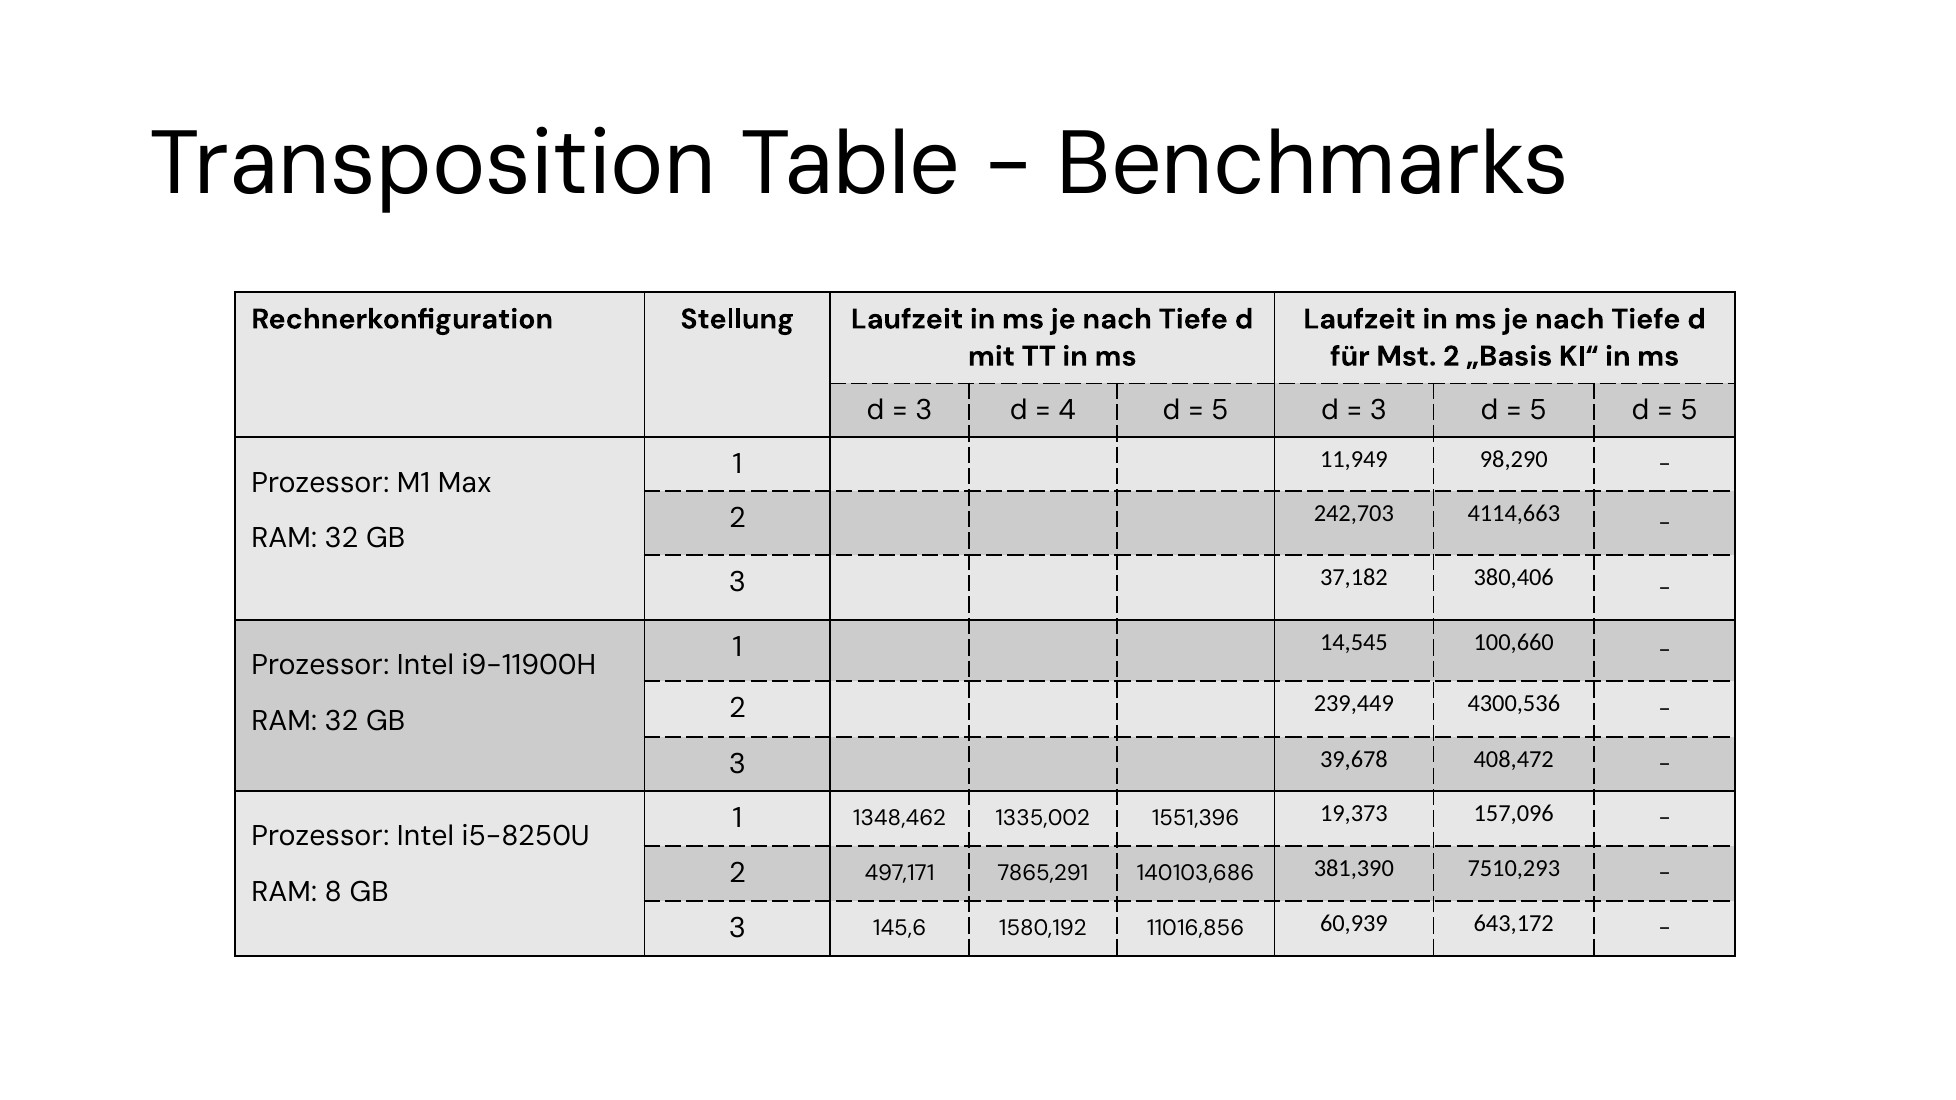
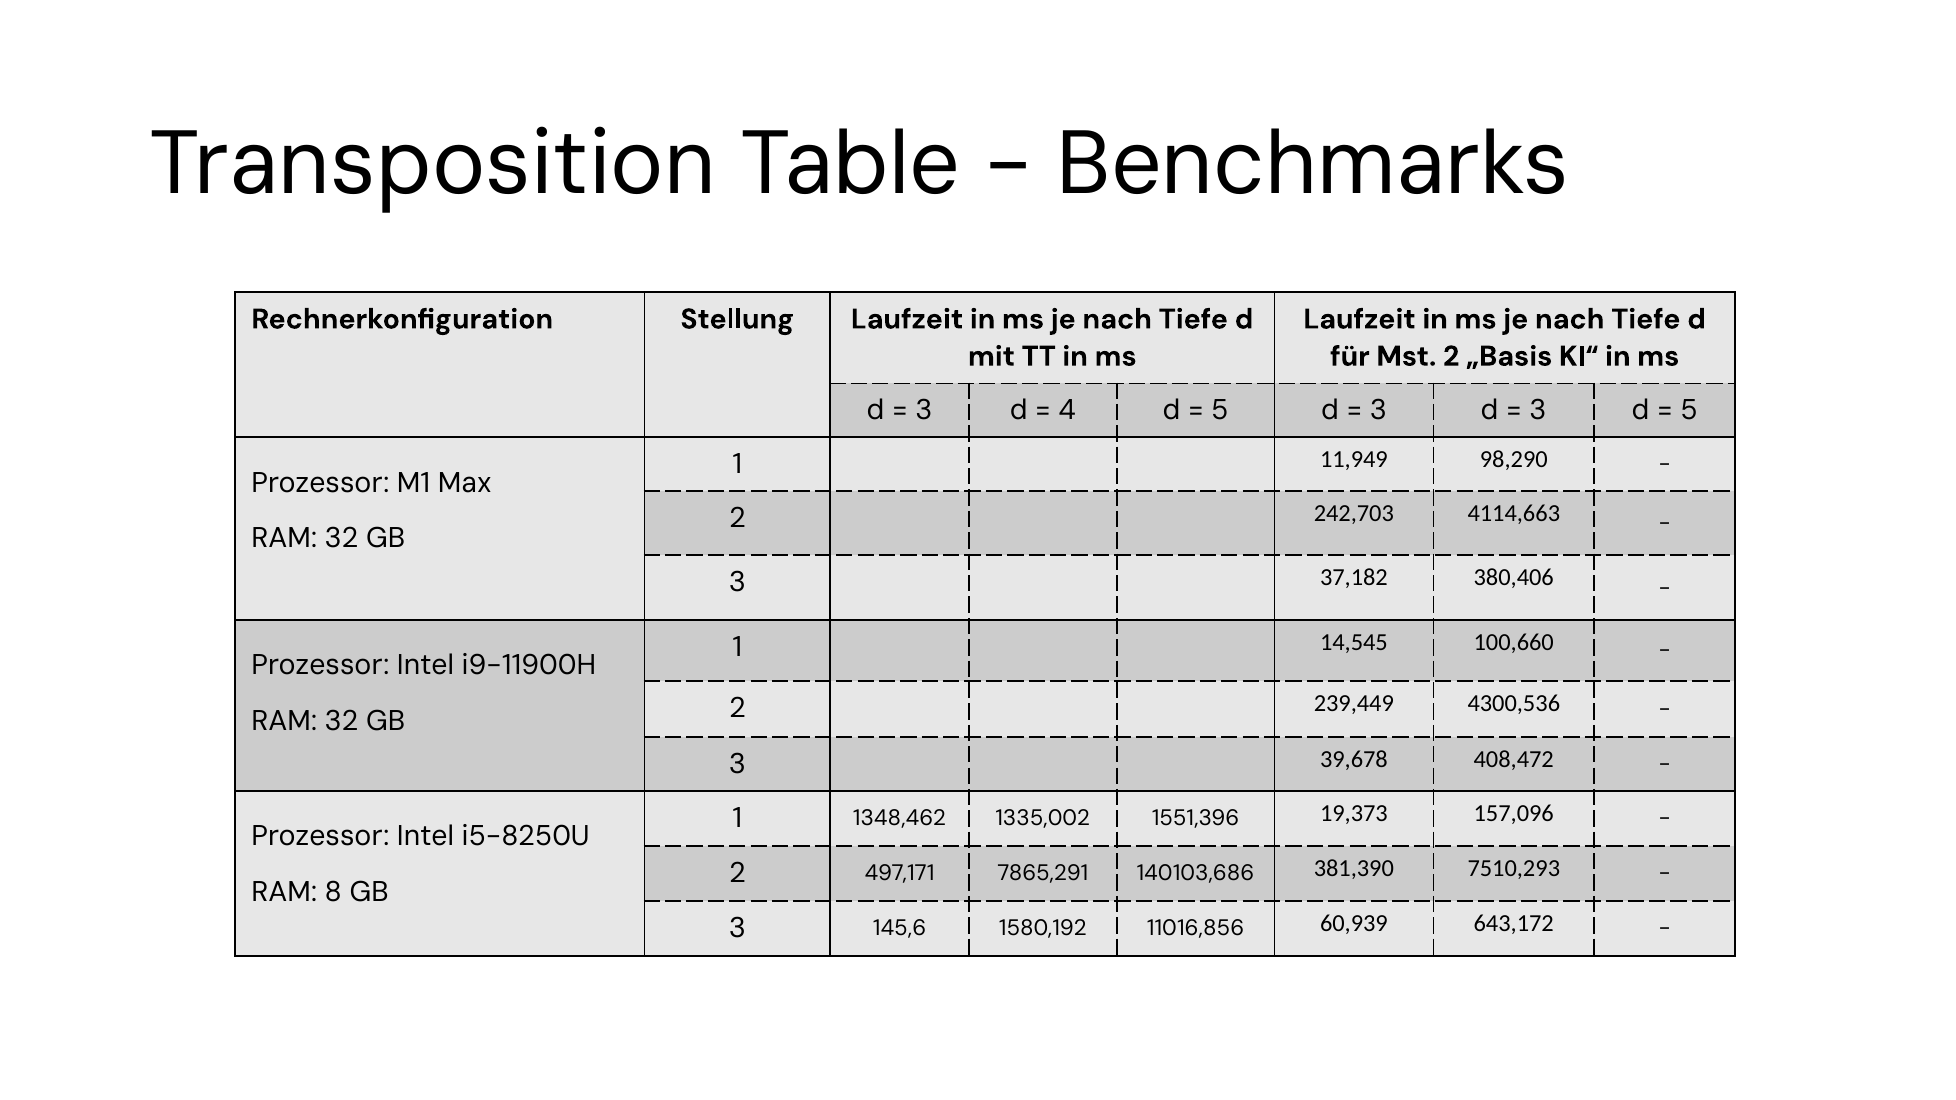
5 at (1538, 410): 5 -> 3
